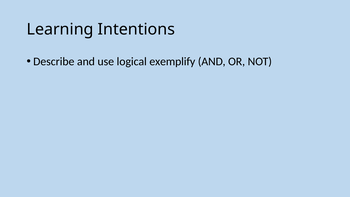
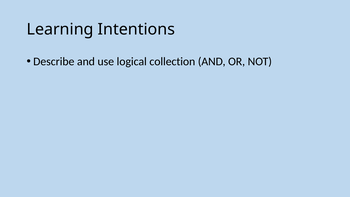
exemplify: exemplify -> collection
